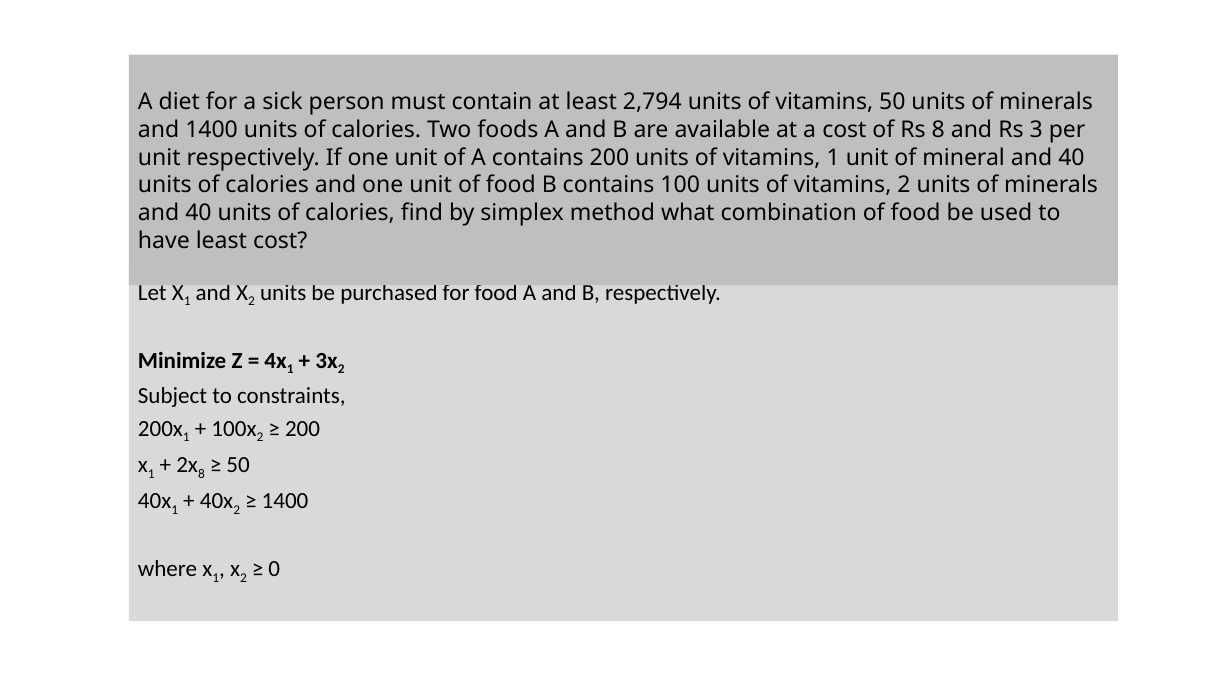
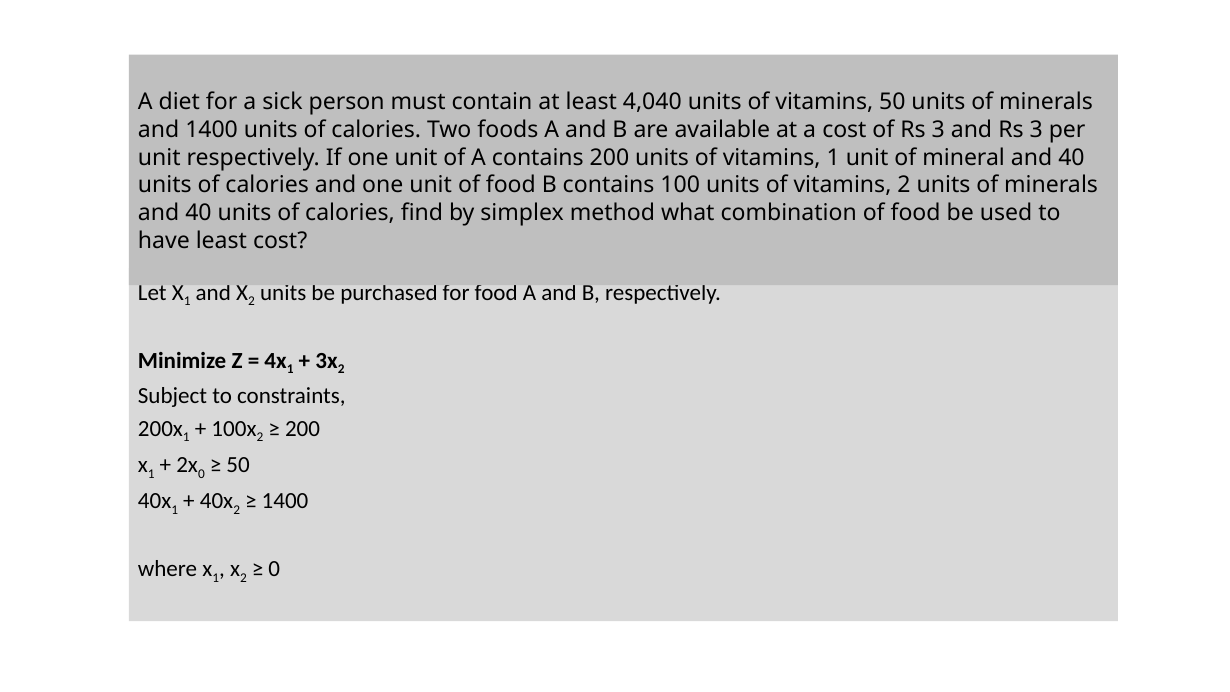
2,794: 2,794 -> 4,040
of Rs 8: 8 -> 3
8 at (201, 474): 8 -> 0
